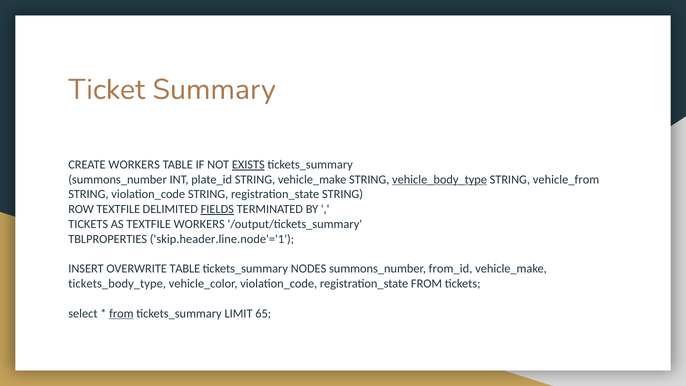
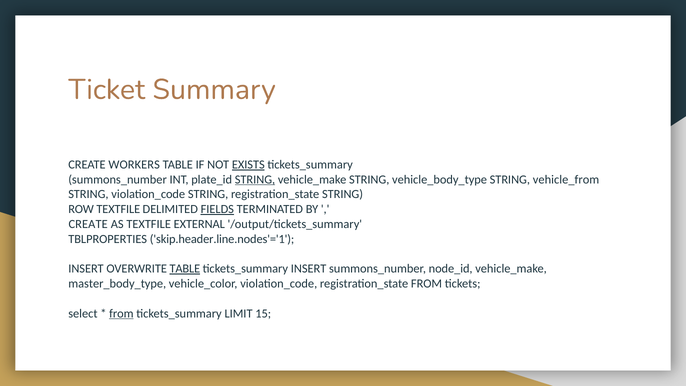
STRING at (255, 179) underline: none -> present
vehicle_body_type underline: present -> none
TICKETS at (88, 224): TICKETS -> CREATE
TEXTFILE WORKERS: WORKERS -> EXTERNAL
skip.header.line.node'='1: skip.header.line.node'='1 -> skip.header.line.nodes'='1
TABLE at (185, 269) underline: none -> present
tickets_summary NODES: NODES -> INSERT
from_id: from_id -> node_id
tickets_body_type: tickets_body_type -> master_body_type
65: 65 -> 15
